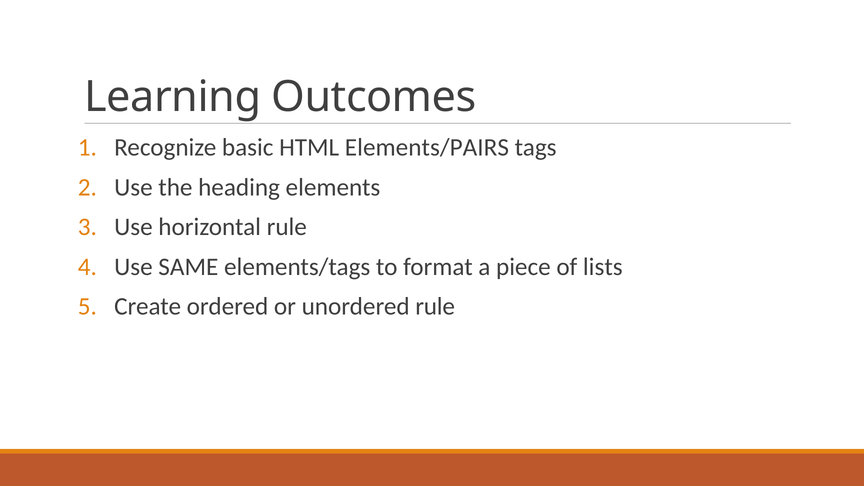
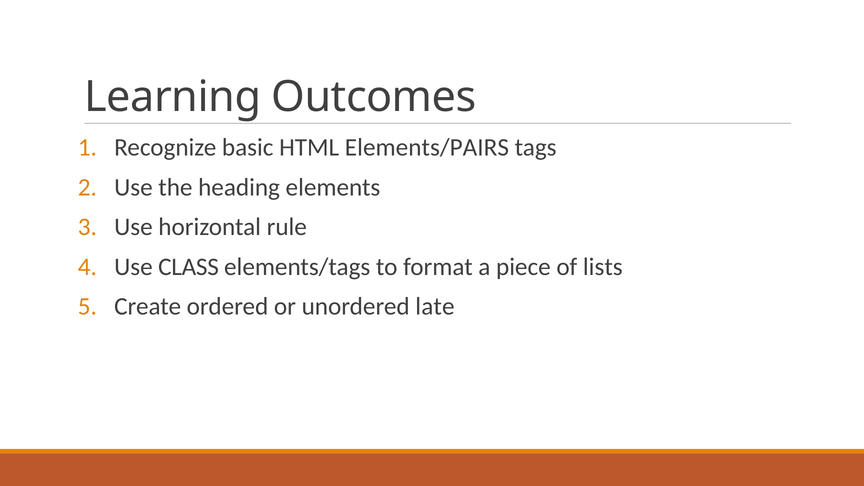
SAME: SAME -> CLASS
unordered rule: rule -> late
